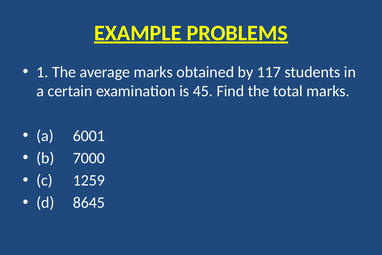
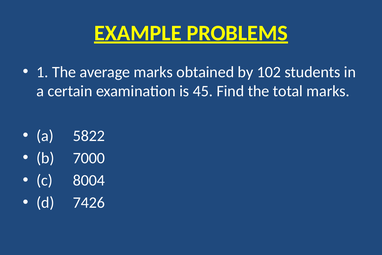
117: 117 -> 102
6001: 6001 -> 5822
1259: 1259 -> 8004
8645: 8645 -> 7426
